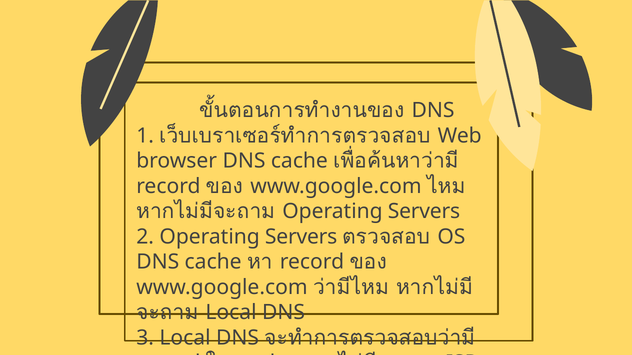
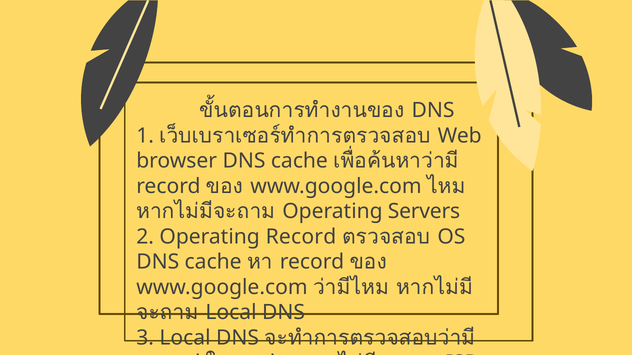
2 Operating Servers: Servers -> Record
